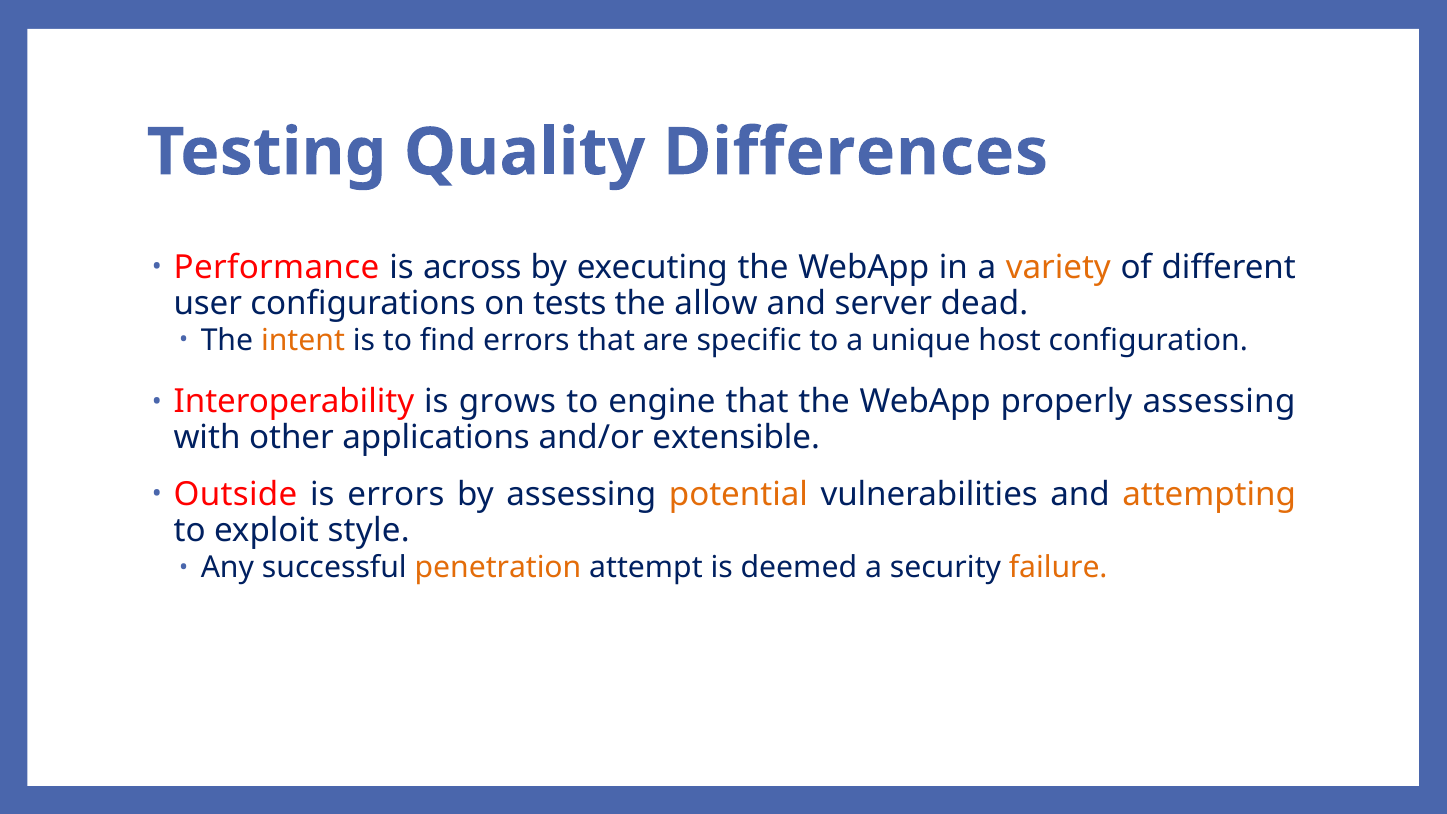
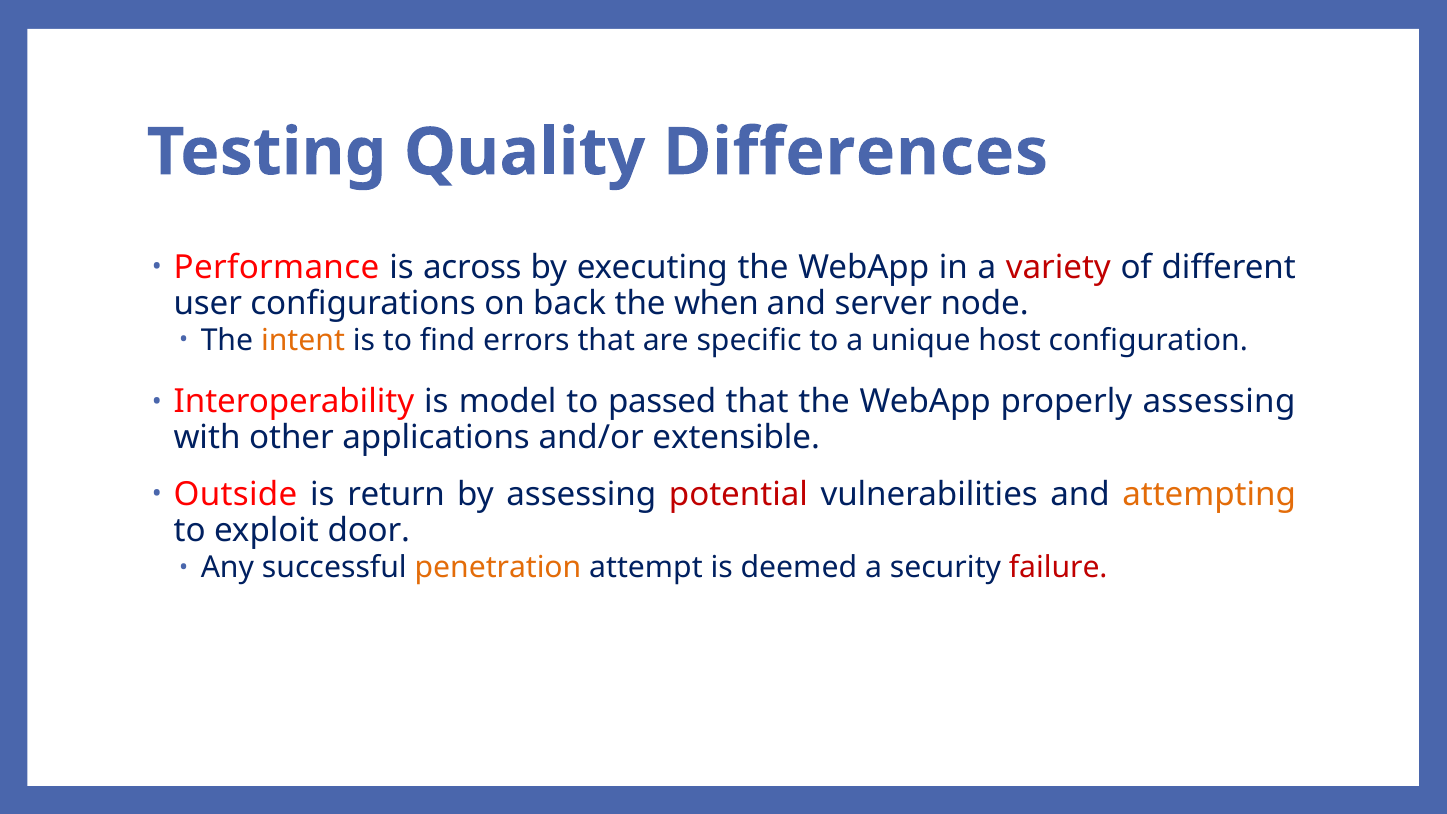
variety colour: orange -> red
tests: tests -> back
allow: allow -> when
dead: dead -> node
grows: grows -> model
engine: engine -> passed
is errors: errors -> return
potential colour: orange -> red
style: style -> door
failure colour: orange -> red
